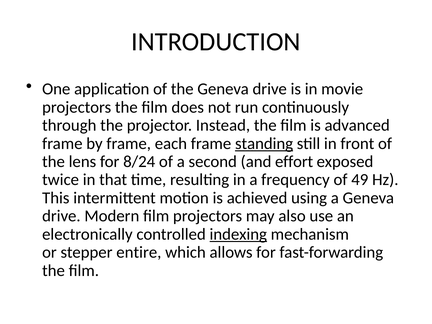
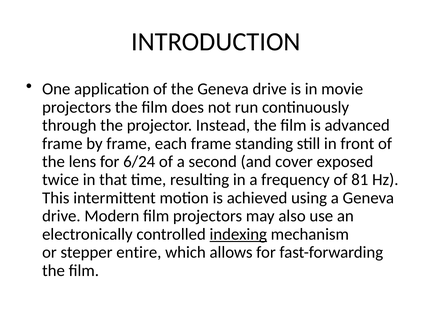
standing underline: present -> none
8/24: 8/24 -> 6/24
effort: effort -> cover
49: 49 -> 81
